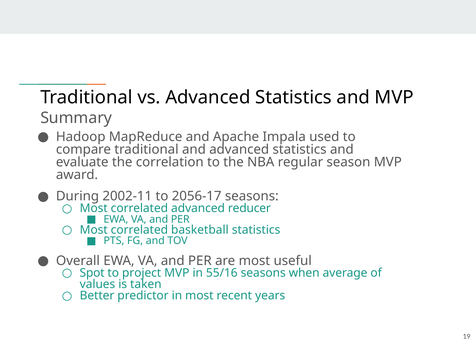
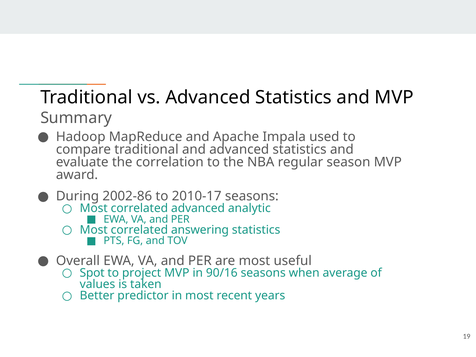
2002-11: 2002-11 -> 2002-86
2056-17: 2056-17 -> 2010-17
reducer: reducer -> analytic
basketball: basketball -> answering
55/16: 55/16 -> 90/16
